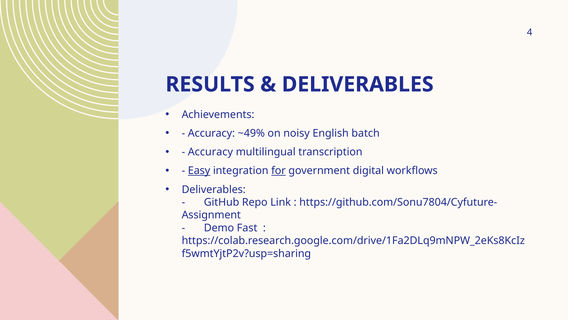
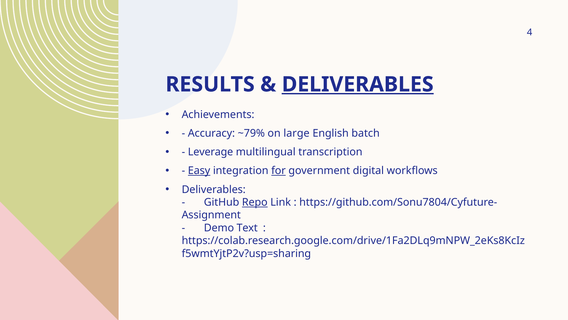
DELIVERABLES at (358, 84) underline: none -> present
~49%: ~49% -> ~79%
noisy: noisy -> large
Accuracy at (210, 152): Accuracy -> Leverage
Repo underline: none -> present
Fast: Fast -> Text
